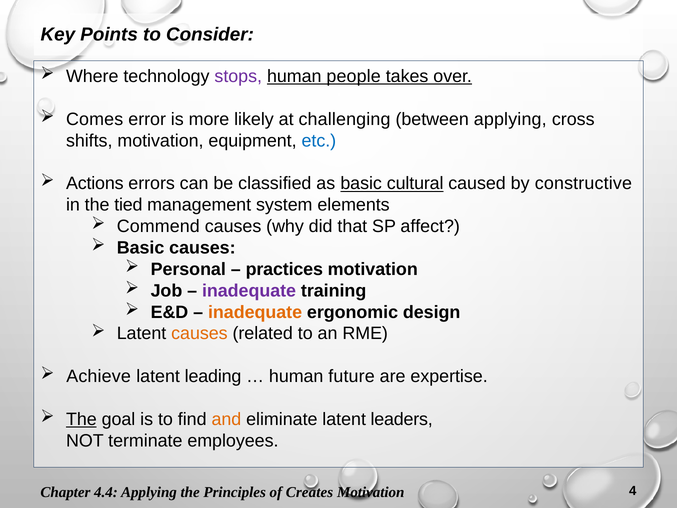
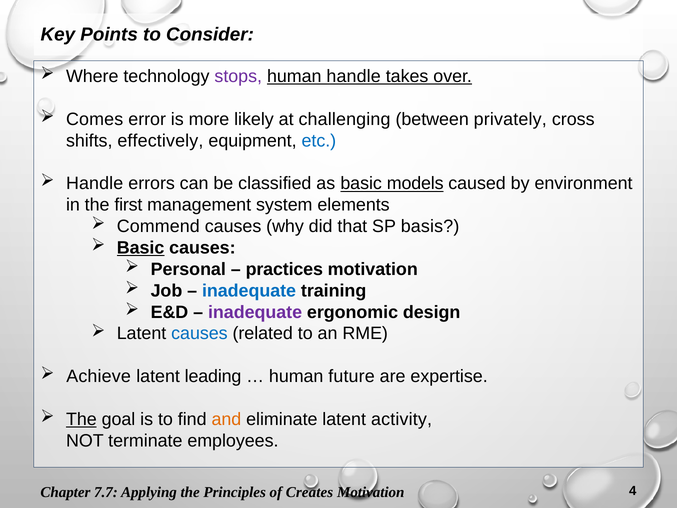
human people: people -> handle
between applying: applying -> privately
shifts motivation: motivation -> effectively
Actions at (95, 183): Actions -> Handle
cultural: cultural -> models
constructive: constructive -> environment
tied: tied -> first
affect: affect -> basis
Basic at (141, 248) underline: none -> present
inadequate at (249, 291) colour: purple -> blue
inadequate at (255, 312) colour: orange -> purple
causes at (199, 333) colour: orange -> blue
leaders: leaders -> activity
4.4: 4.4 -> 7.7
